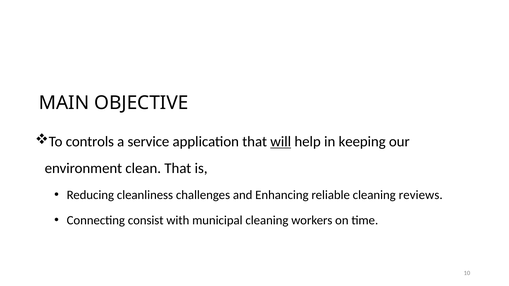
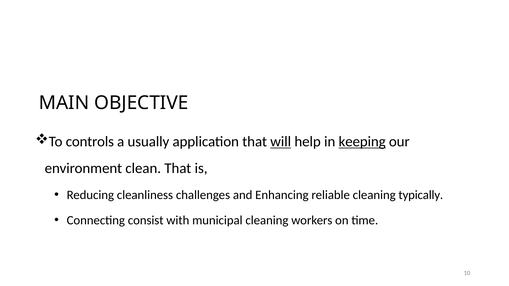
service: service -> usually
keeping underline: none -> present
reviews: reviews -> typically
